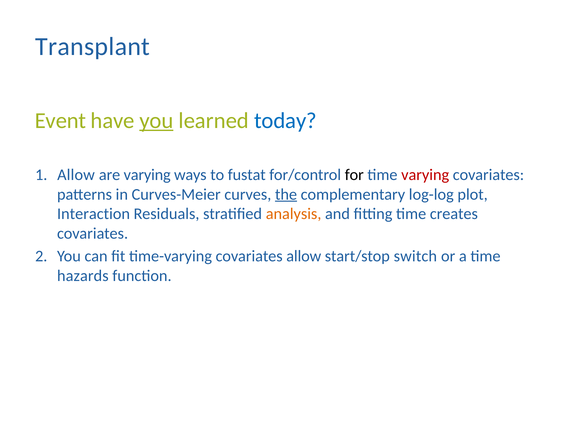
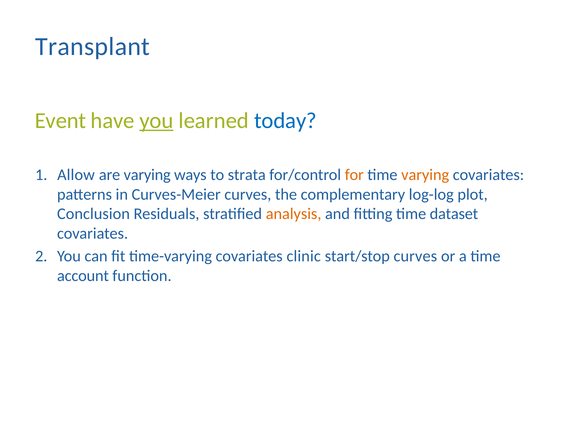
fustat: fustat -> strata
for colour: black -> orange
varying at (425, 175) colour: red -> orange
the underline: present -> none
Interaction: Interaction -> Conclusion
creates: creates -> dataset
covariates allow: allow -> clinic
start/stop switch: switch -> curves
hazards: hazards -> account
